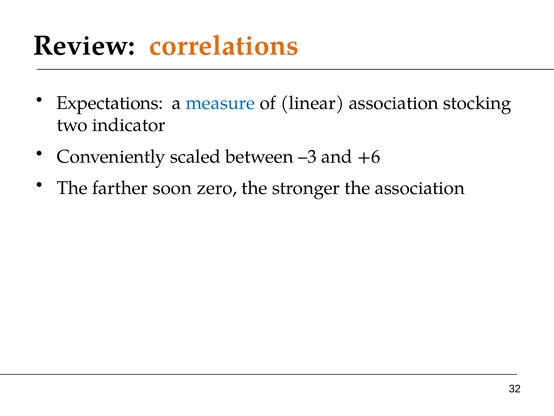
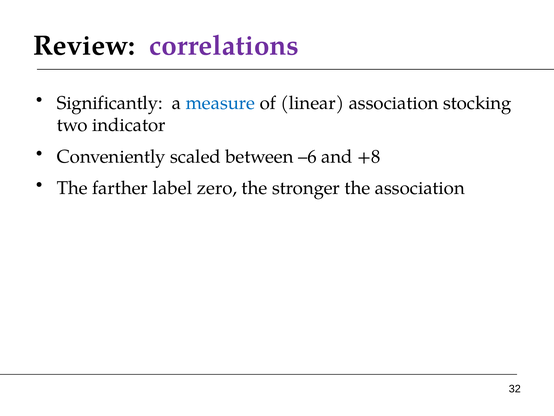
correlations colour: orange -> purple
Expectations: Expectations -> Significantly
–3: –3 -> –6
+6: +6 -> +8
soon: soon -> label
